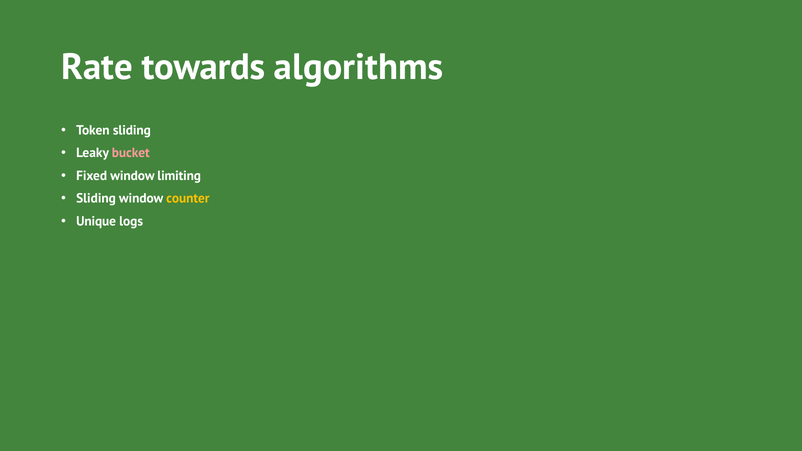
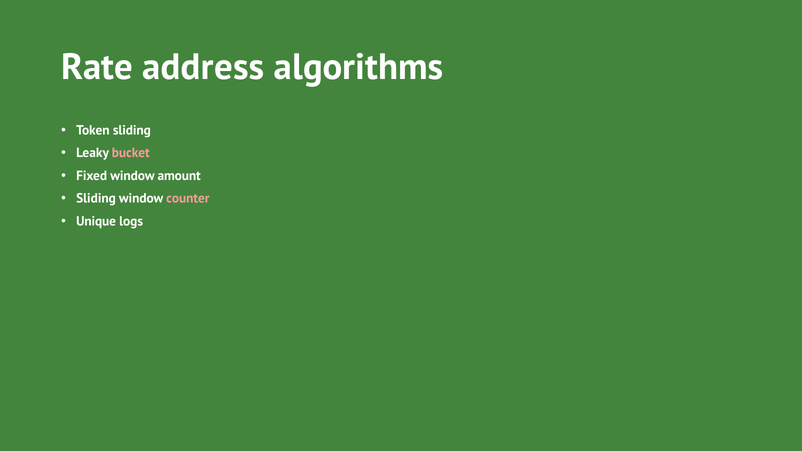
towards: towards -> address
limiting: limiting -> amount
counter colour: yellow -> pink
